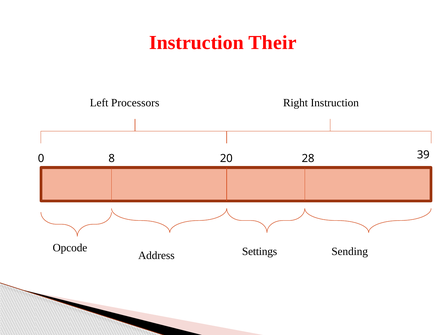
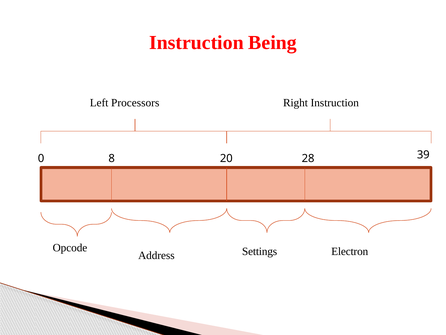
Their: Their -> Being
Sending: Sending -> Electron
